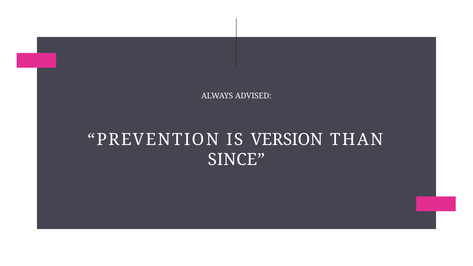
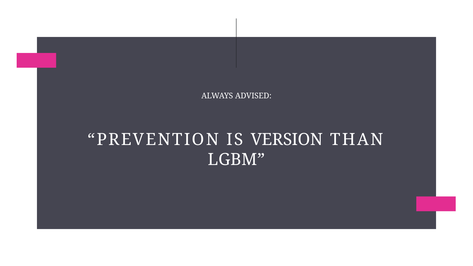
SINCE: SINCE -> LGBM
